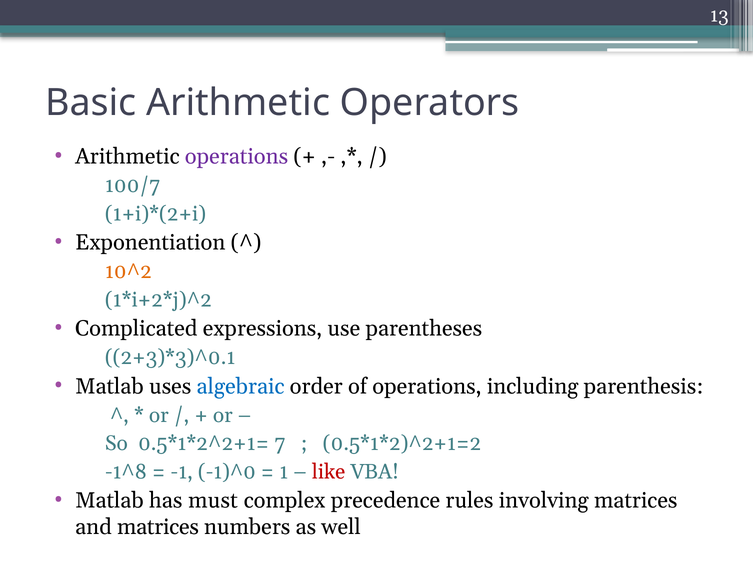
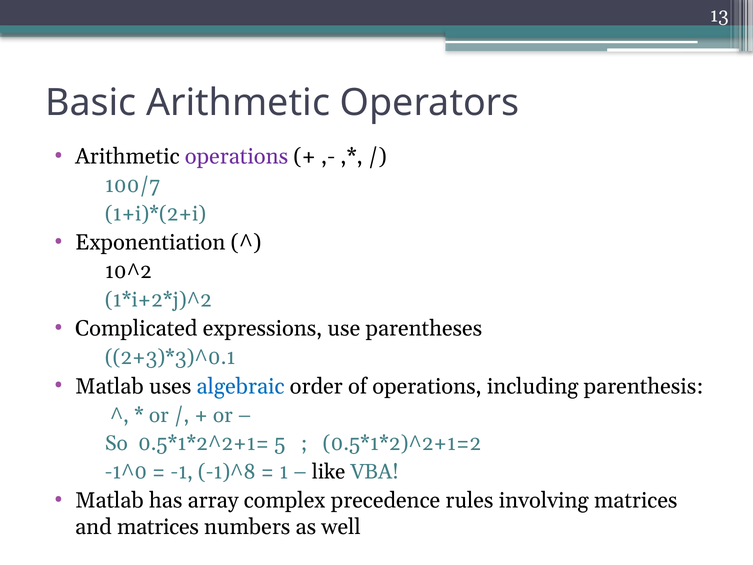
10^2 colour: orange -> black
7: 7 -> 5
-1^8: -1^8 -> -1^0
-1)^0: -1)^0 -> -1)^8
like colour: red -> black
must: must -> array
